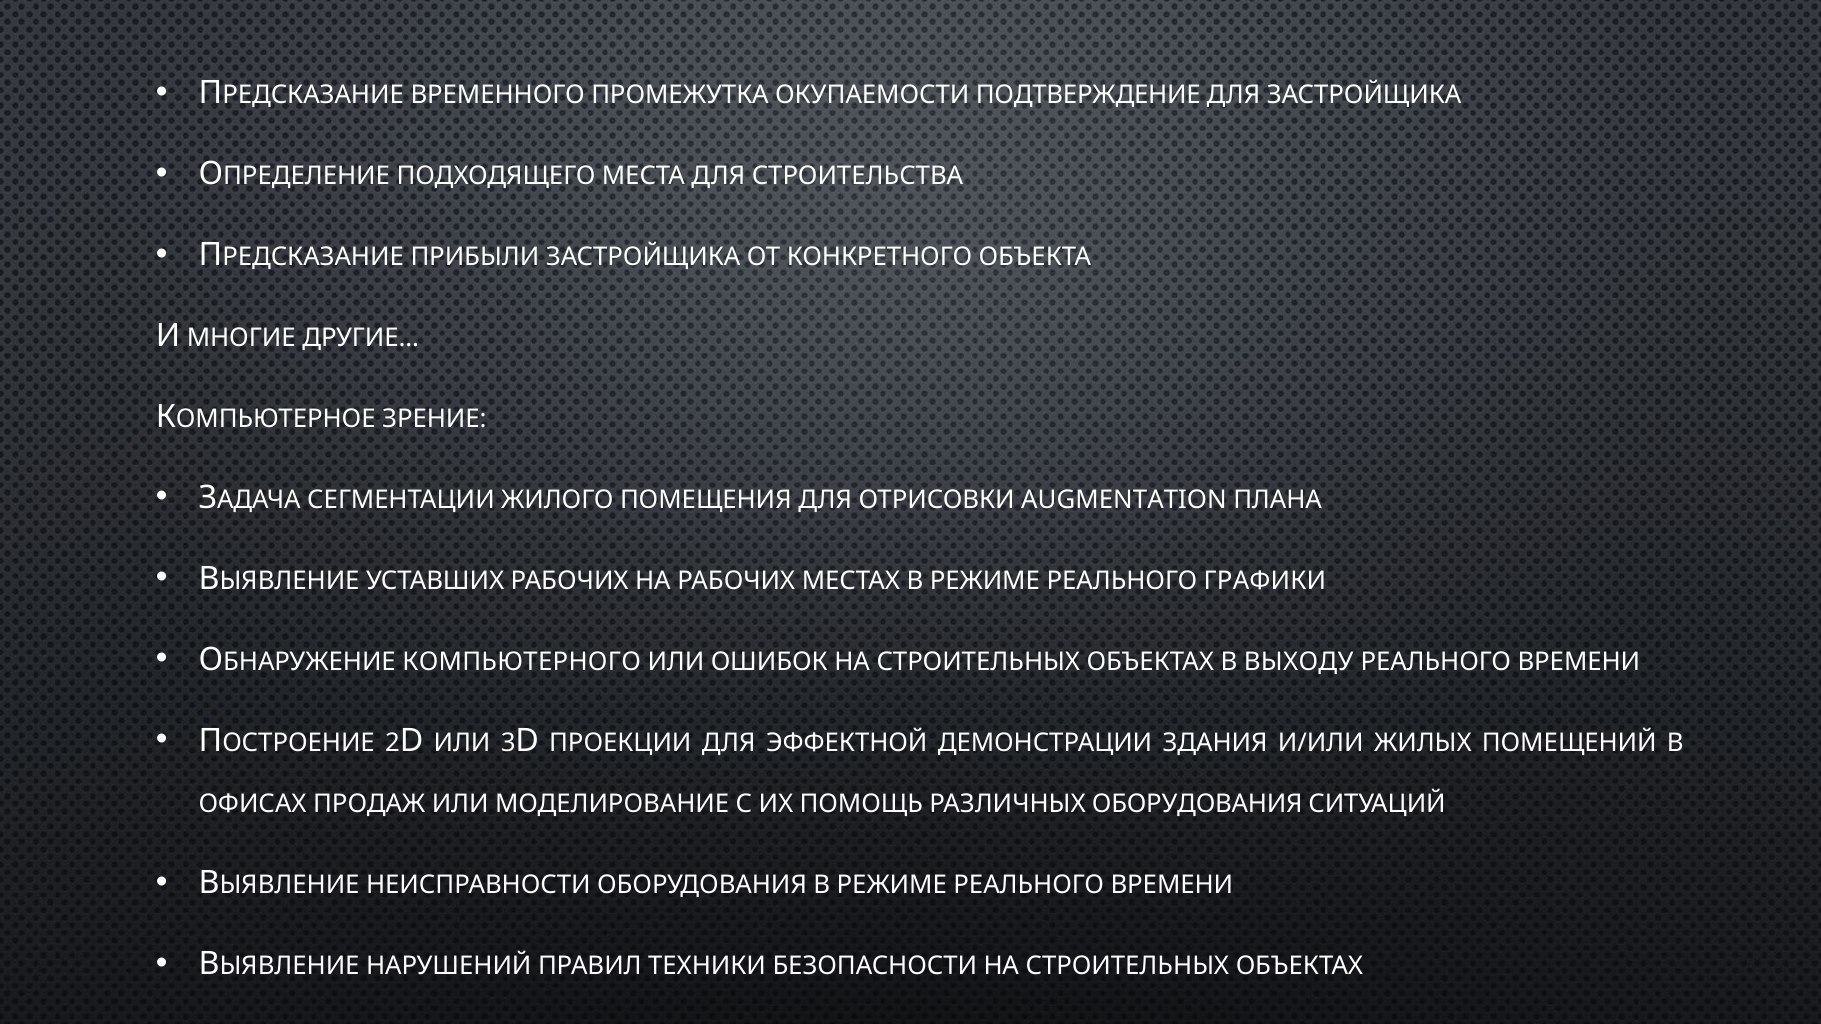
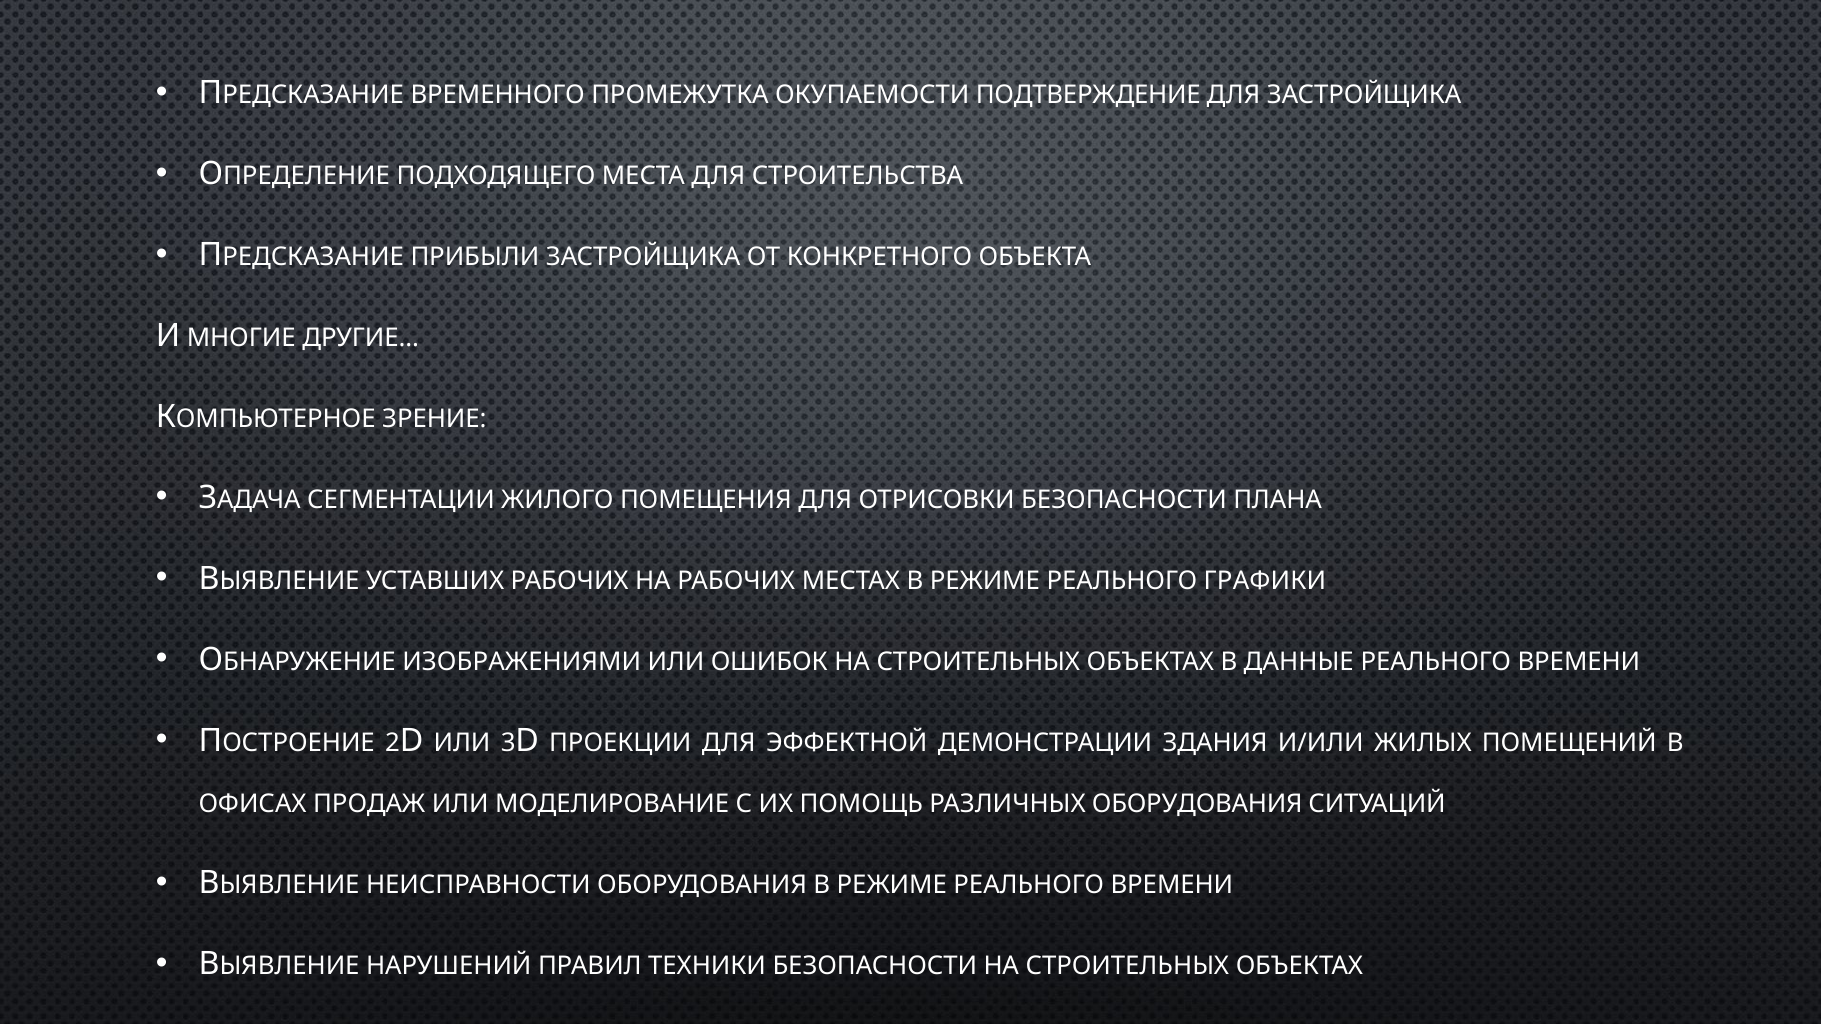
ОТРИСОВКИ AUGMENTATION: AUGMENTATION -> БЕЗОПАСНОСТИ
КОМПЬЮТЕРНОГО: КОМПЬЮТЕРНОГО -> ИЗОБРАЖЕНИЯМИ
ВЫХОДУ: ВЫХОДУ -> ДАННЫЕ
